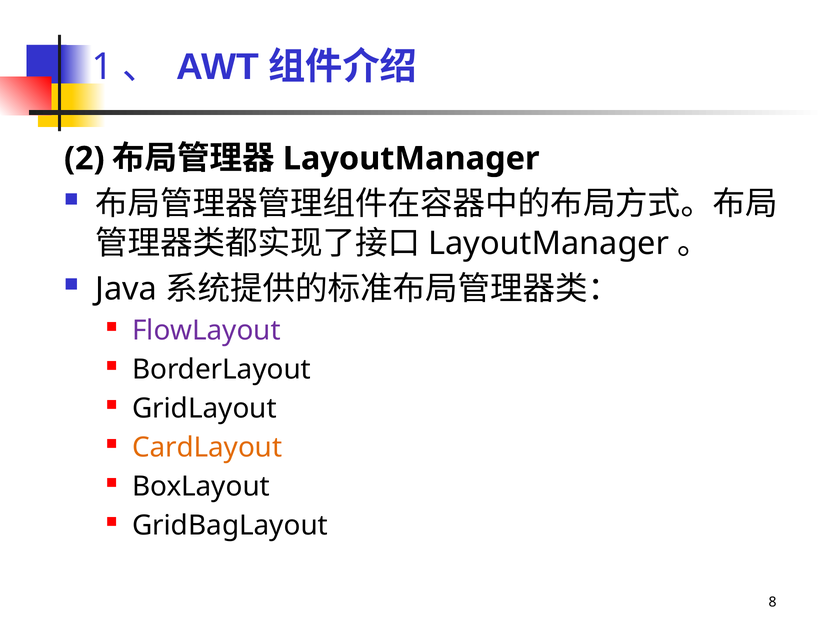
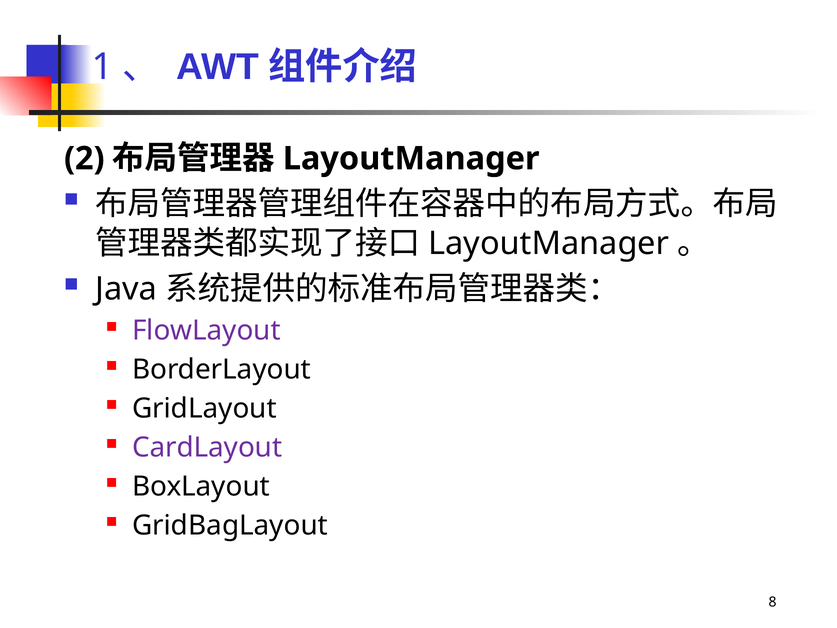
CardLayout colour: orange -> purple
